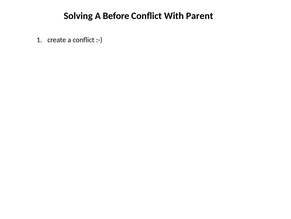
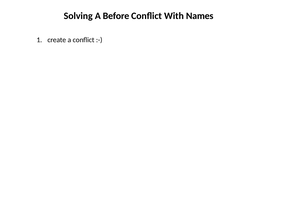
Parent: Parent -> Names
